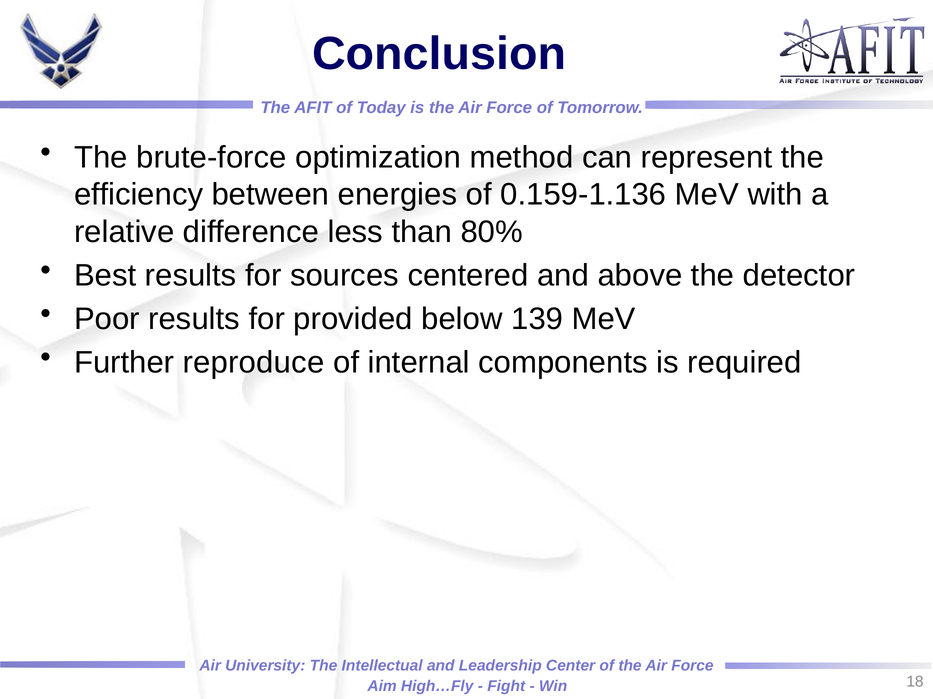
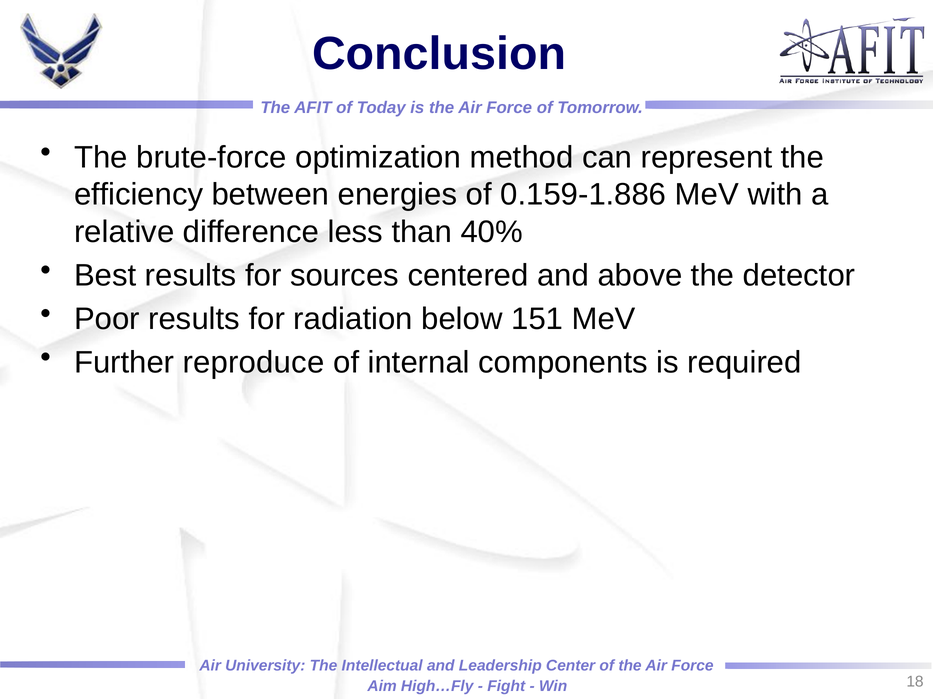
0.159-1.136: 0.159-1.136 -> 0.159-1.886
80%: 80% -> 40%
provided: provided -> radiation
139: 139 -> 151
